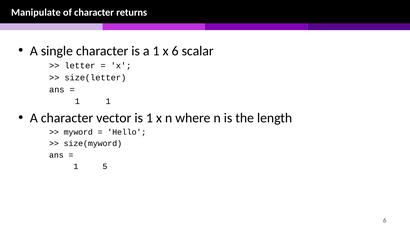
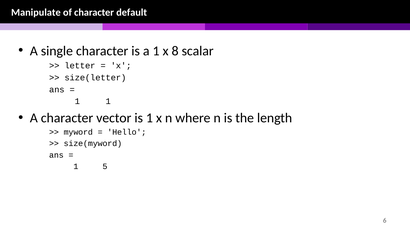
returns: returns -> default
x 6: 6 -> 8
